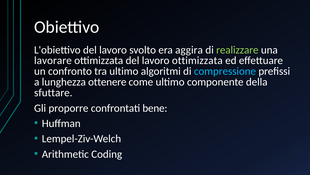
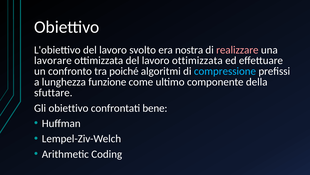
aggira: aggira -> nostra
realizzare colour: light green -> pink
tra ultimo: ultimo -> poiché
ottenere: ottenere -> funzione
Gli proporre: proporre -> obiettivo
